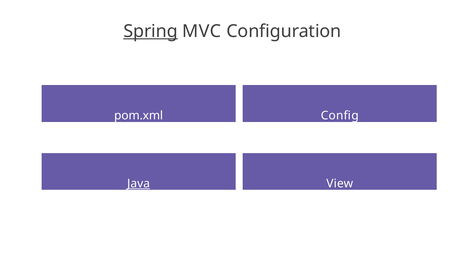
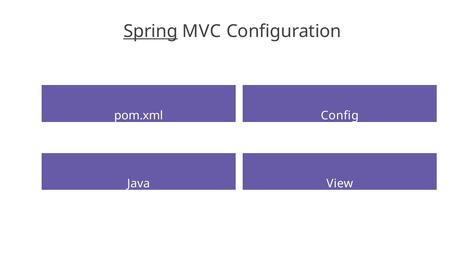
Java underline: present -> none
